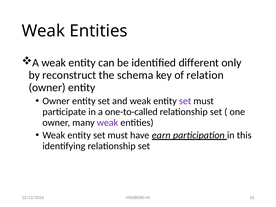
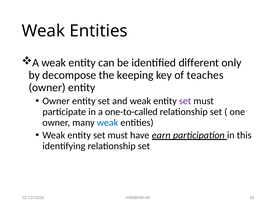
reconstruct: reconstruct -> decompose
schema: schema -> keeping
relation: relation -> teaches
weak at (108, 123) colour: purple -> blue
